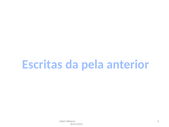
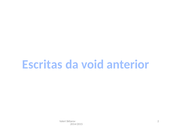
pela: pela -> void
